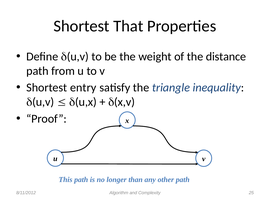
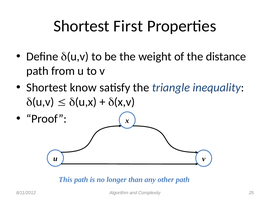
That: That -> First
entry: entry -> know
